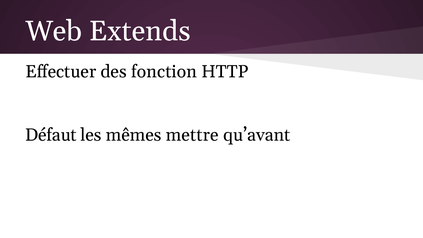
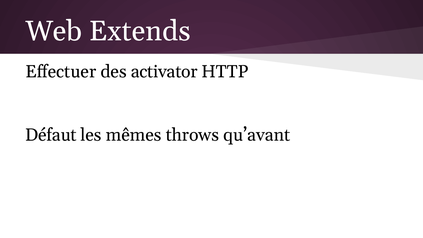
fonction: fonction -> activator
mettre: mettre -> throws
